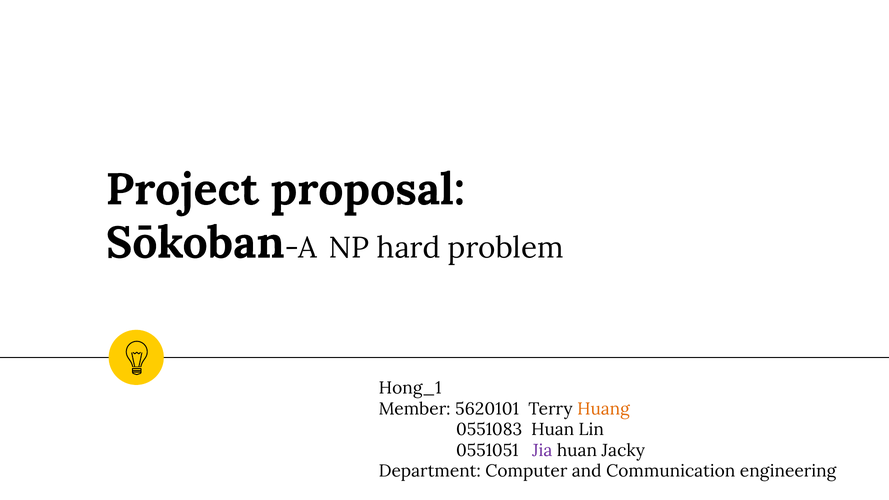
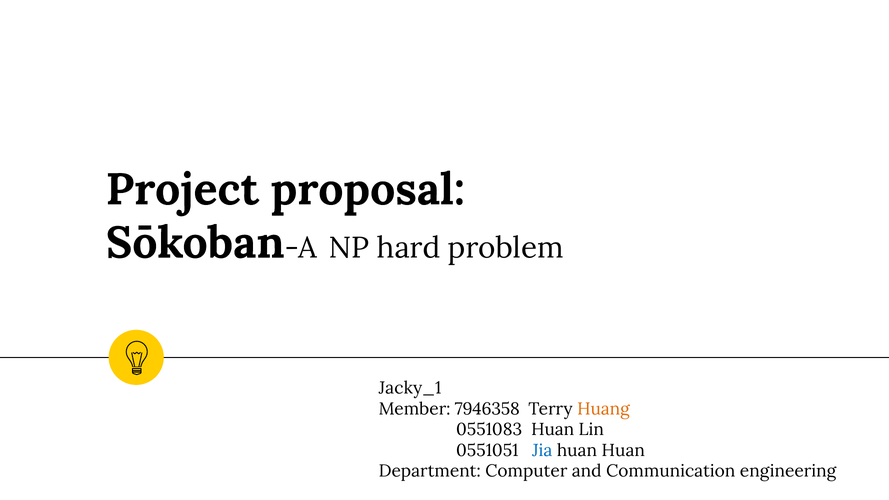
Hong_1: Hong_1 -> Jacky_1
5620101: 5620101 -> 7946358
Jia colour: purple -> blue
huan Jacky: Jacky -> Huan
